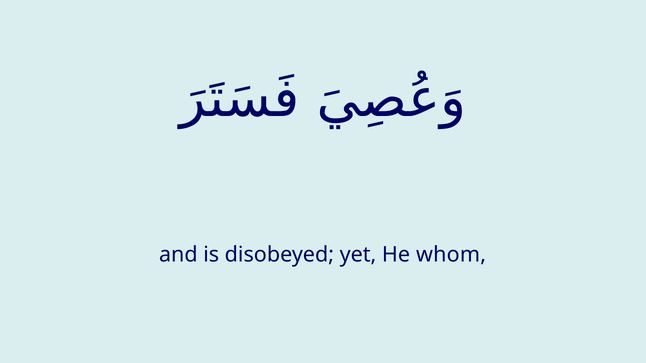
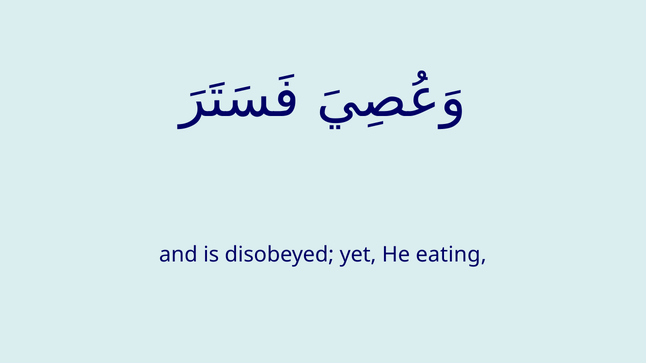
whom: whom -> eating
